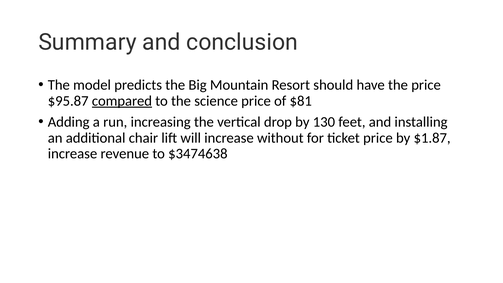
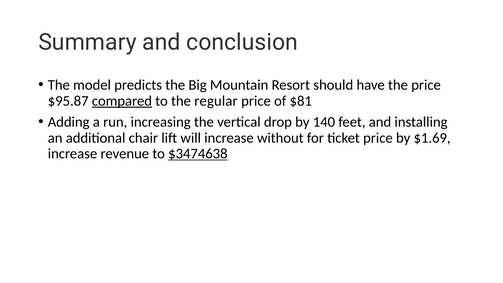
science: science -> regular
130: 130 -> 140
$1.87: $1.87 -> $1.69
$3474638 underline: none -> present
